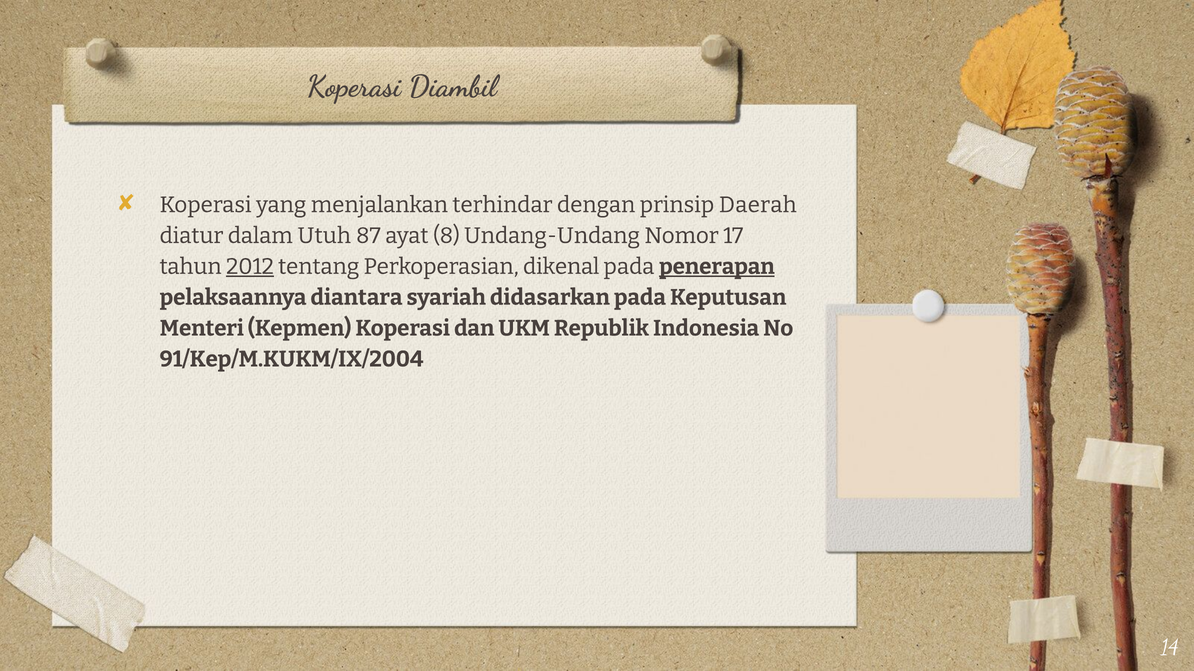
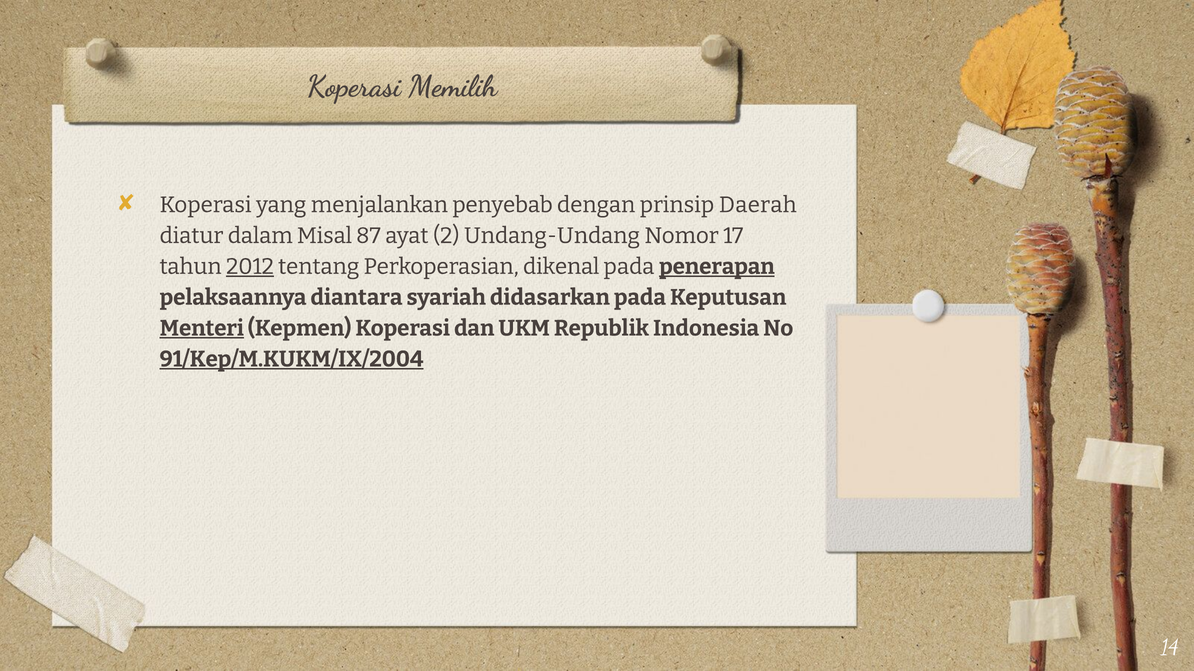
Diambil: Diambil -> Memilih
terhindar: terhindar -> penyebab
Utuh: Utuh -> Misal
8: 8 -> 2
Menteri underline: none -> present
91/Kep/M.KUKM/IX/2004 underline: none -> present
